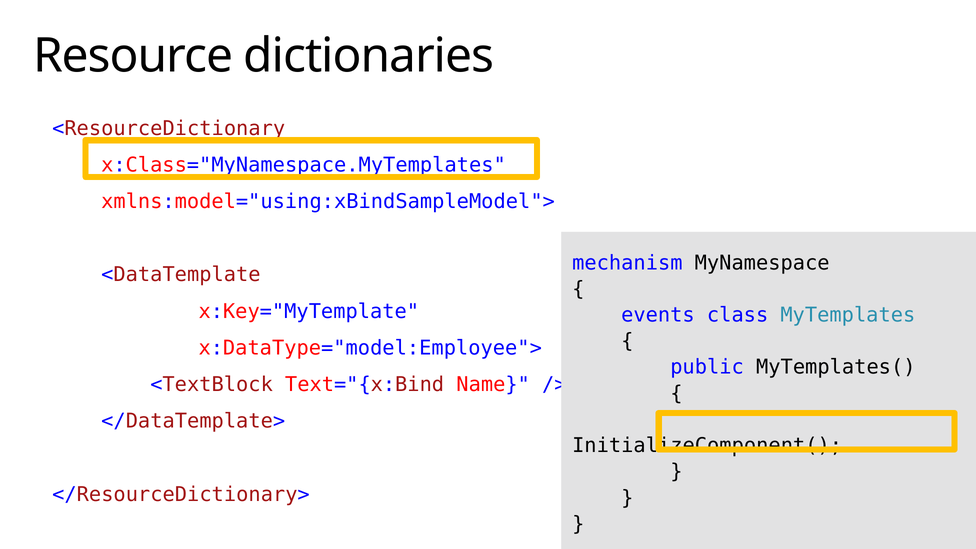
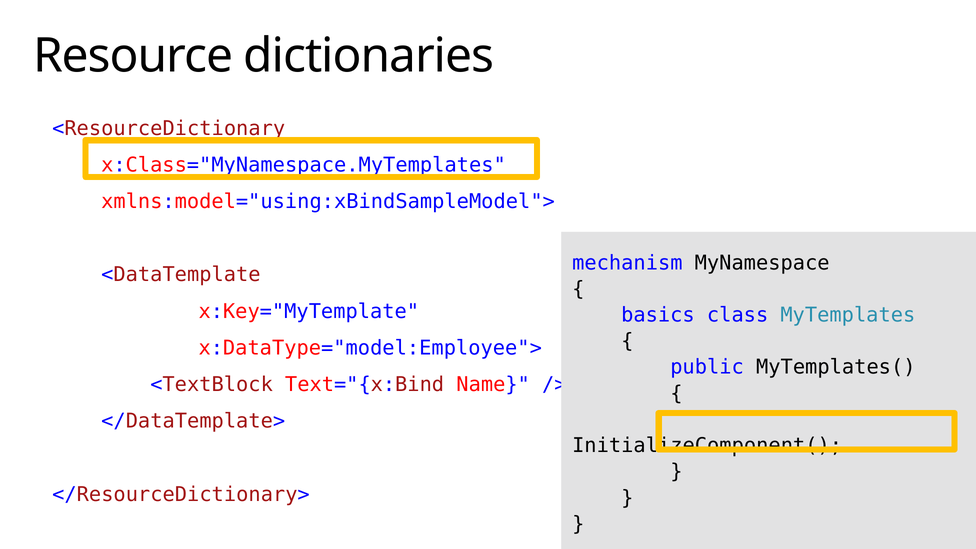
events: events -> basics
